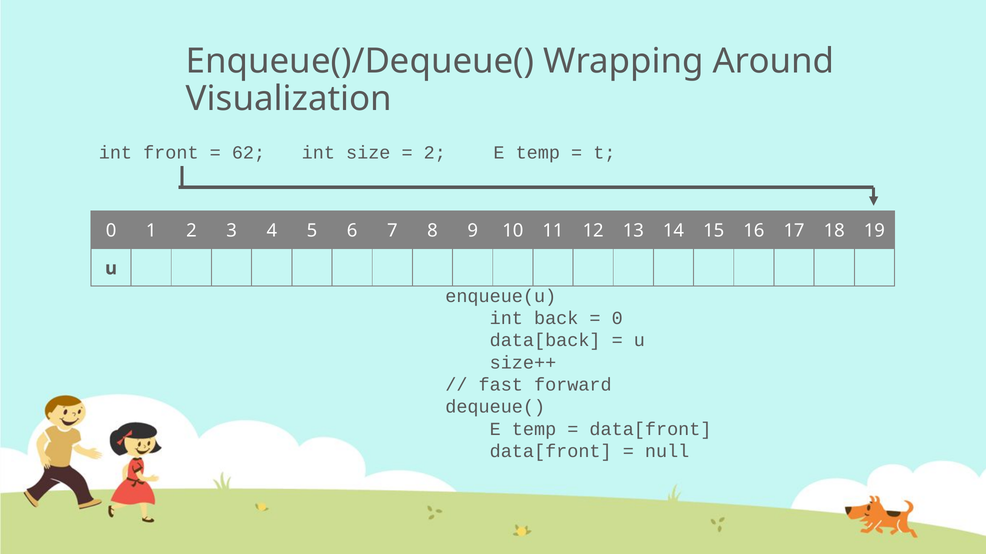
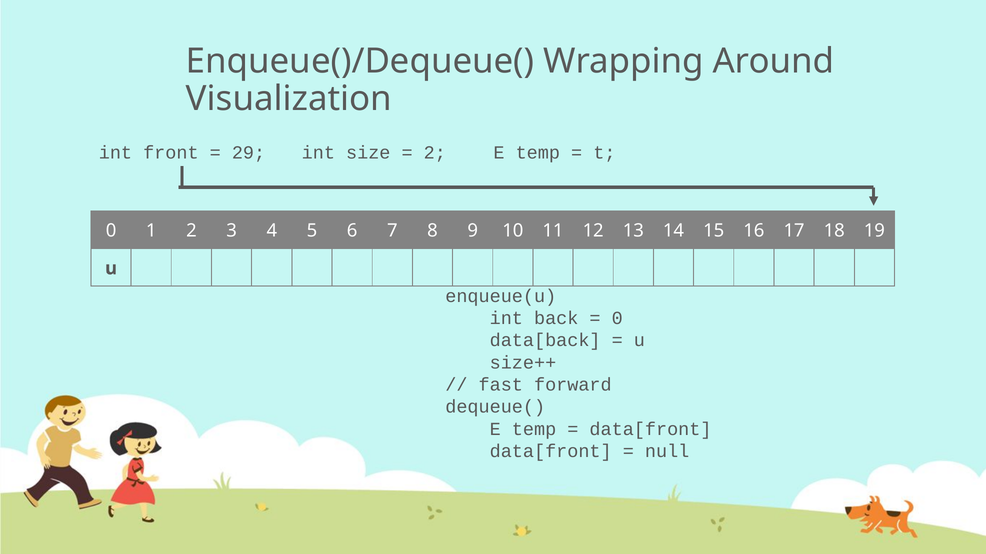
62: 62 -> 29
